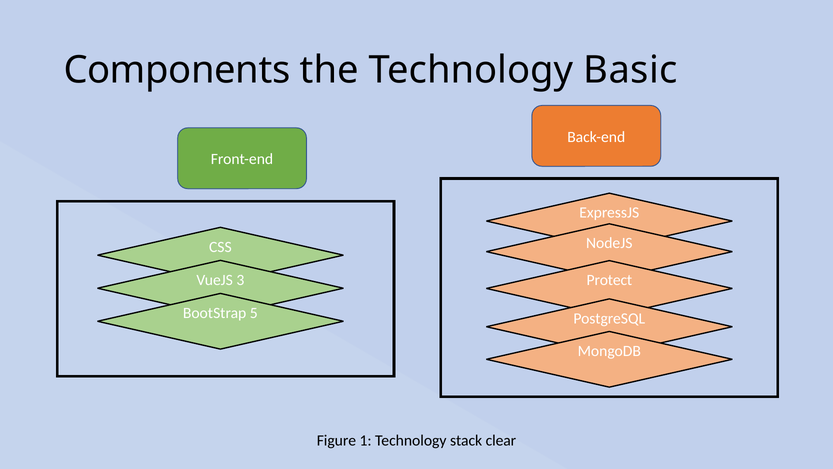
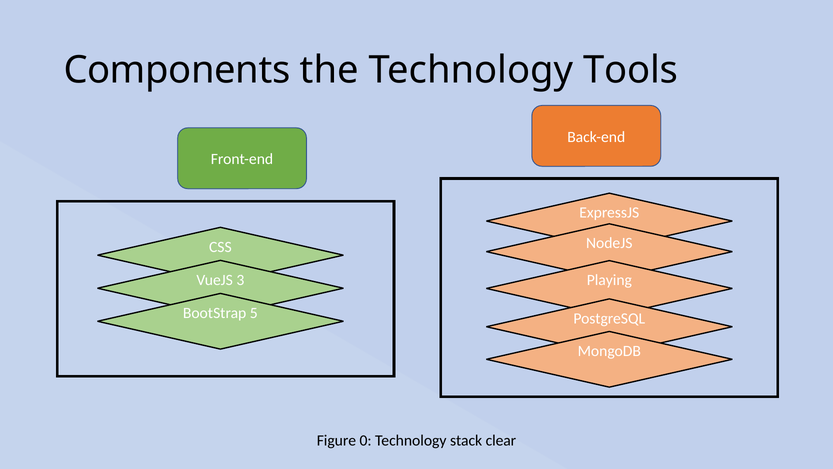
Basic: Basic -> Tools
Protect: Protect -> Playing
1: 1 -> 0
